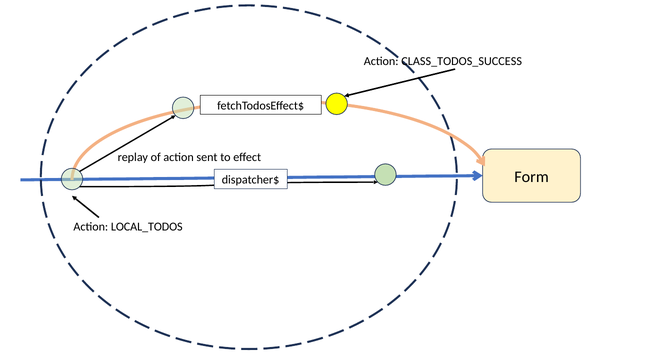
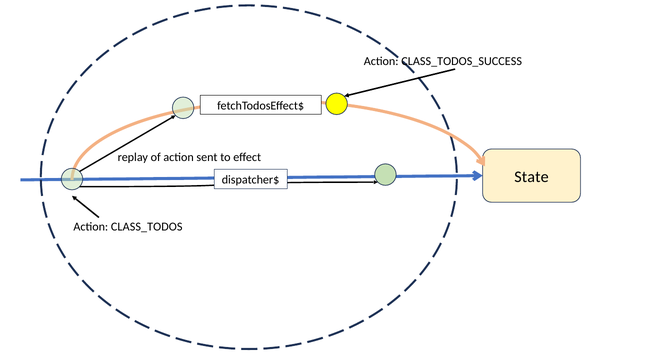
Form: Form -> State
LOCAL_TODOS: LOCAL_TODOS -> CLASS_TODOS
